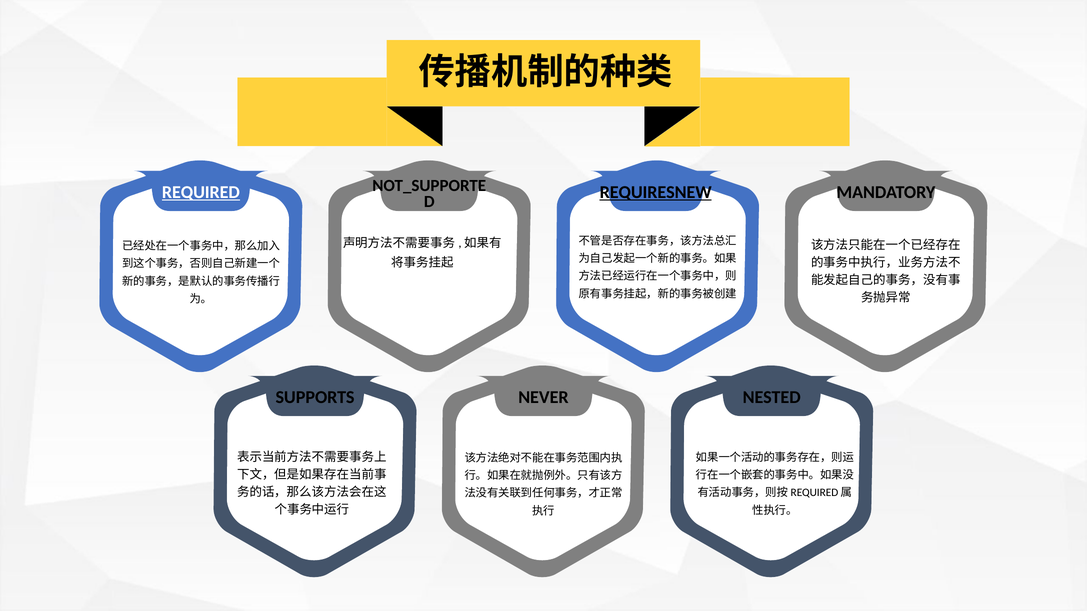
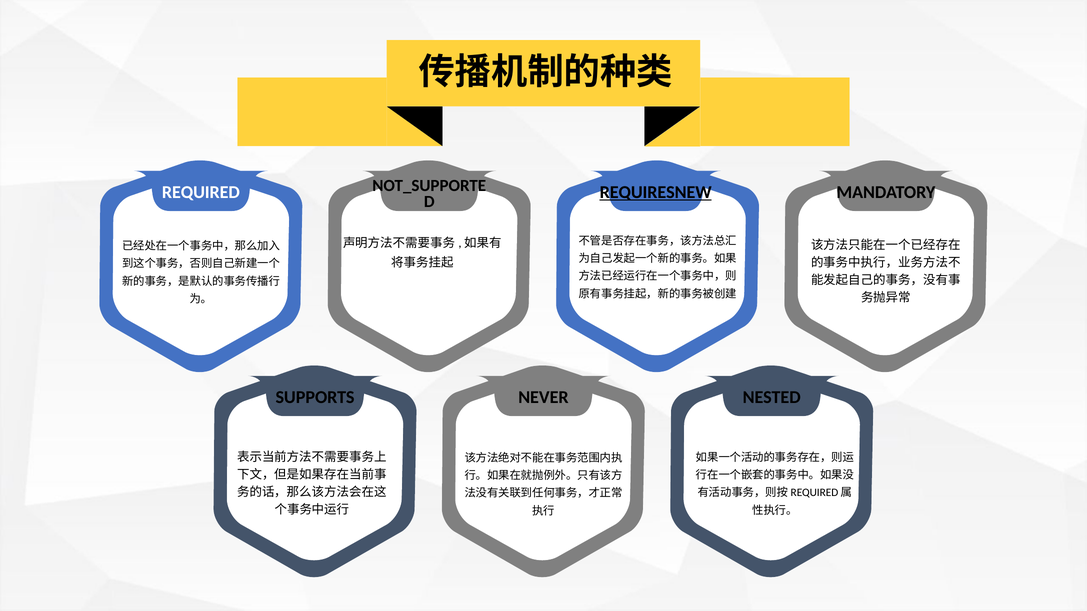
REQUIRED underline: present -> none
